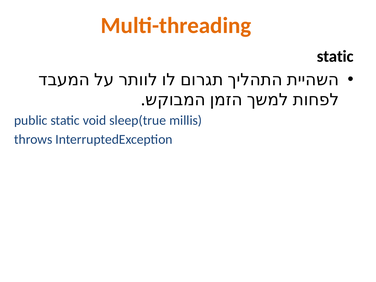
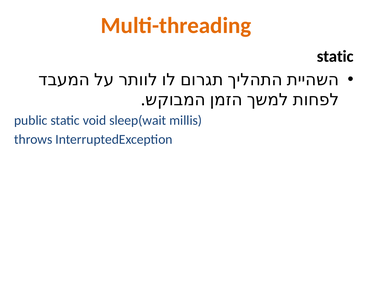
sleep(true: sleep(true -> sleep(wait
